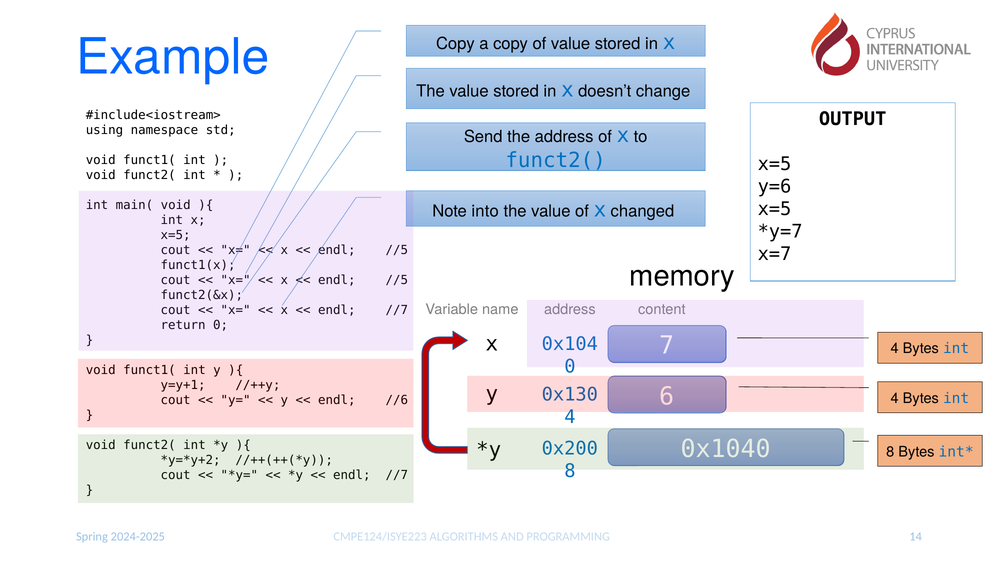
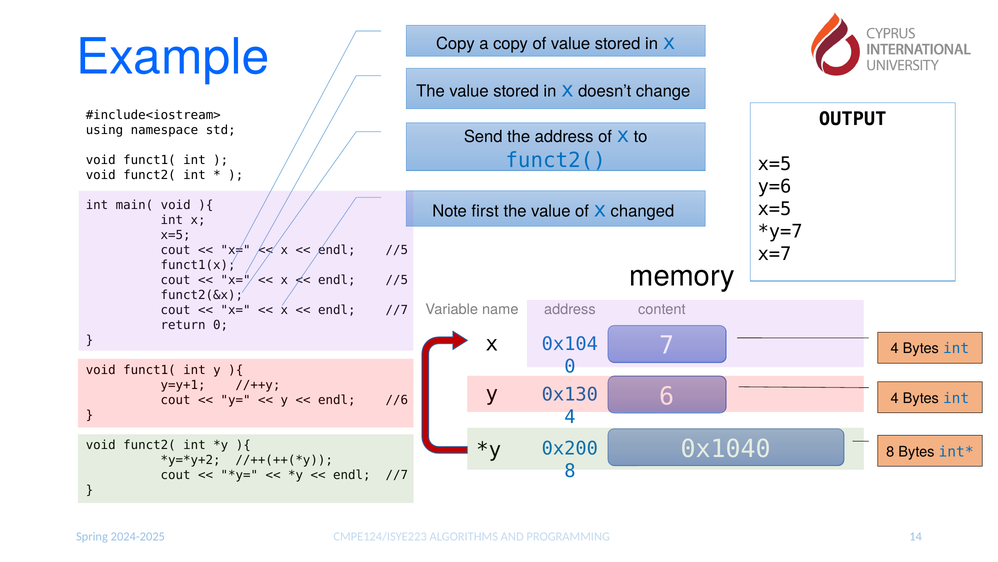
into: into -> first
